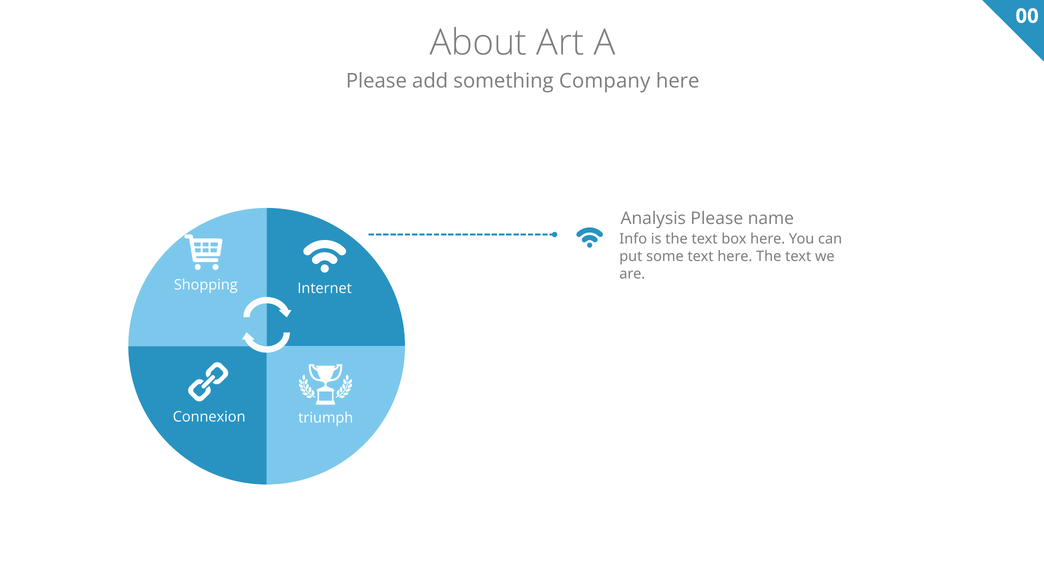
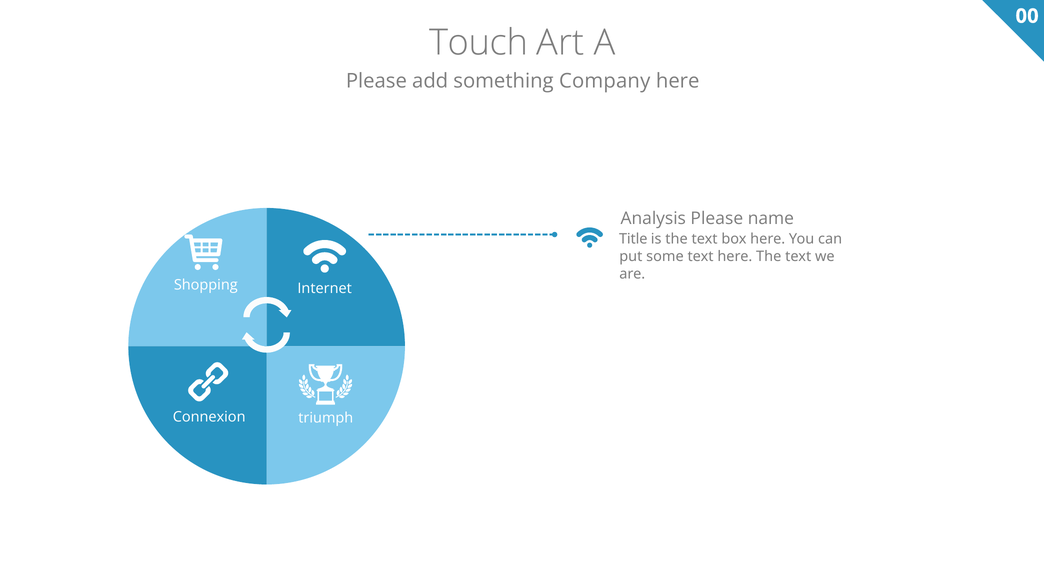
About: About -> Touch
Info: Info -> Title
